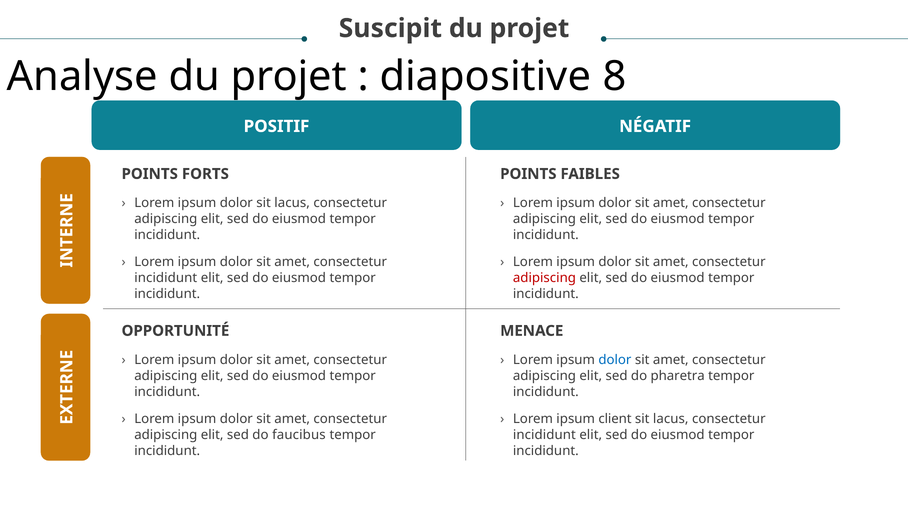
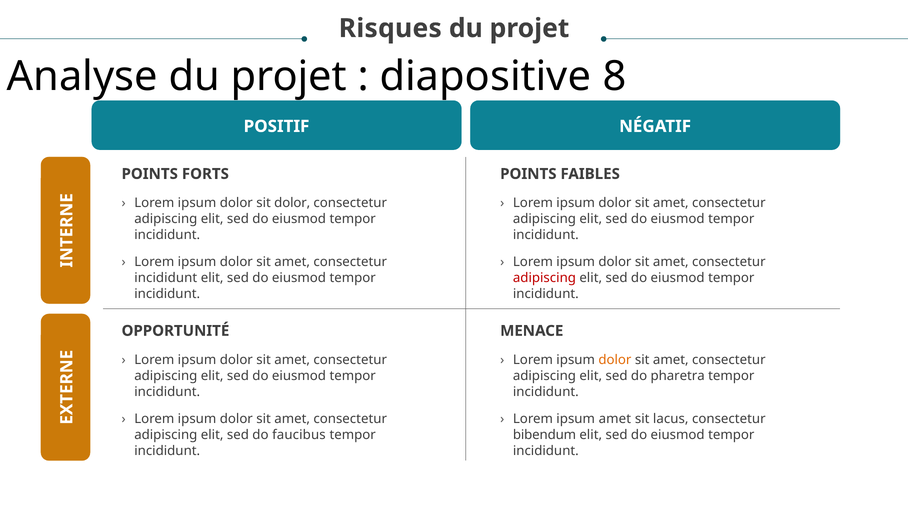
Suscipit: Suscipit -> Risques
dolor sit lacus: lacus -> dolor
dolor at (615, 360) colour: blue -> orange
ipsum client: client -> amet
incididunt at (544, 435): incididunt -> bibendum
